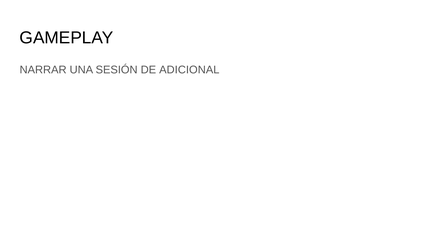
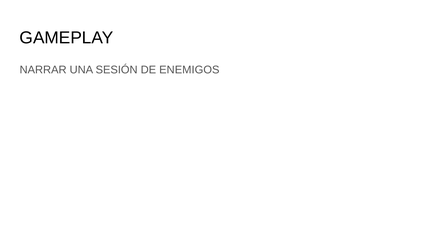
ADICIONAL: ADICIONAL -> ENEMIGOS
